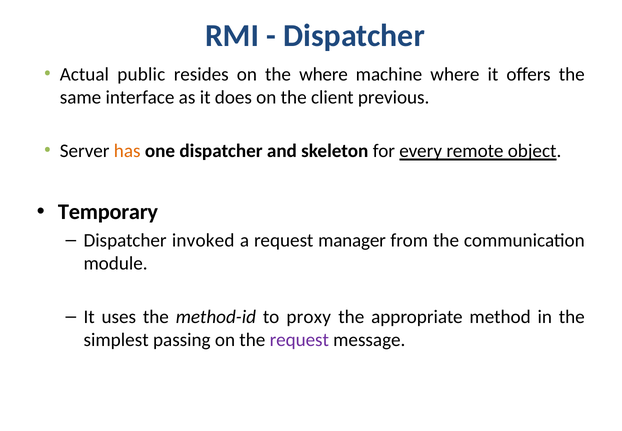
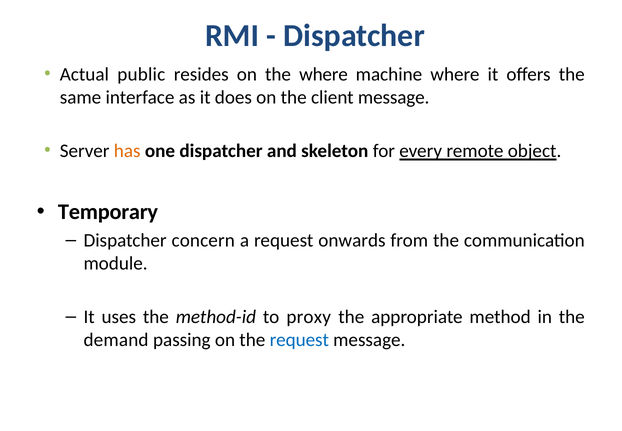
client previous: previous -> message
invoked: invoked -> concern
manager: manager -> onwards
simplest: simplest -> demand
request at (299, 340) colour: purple -> blue
